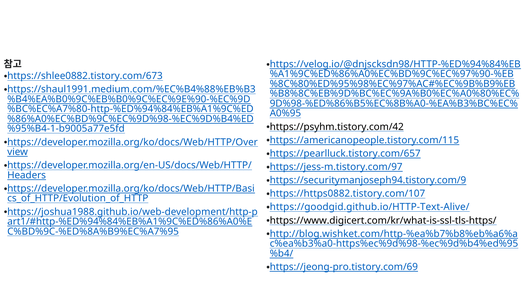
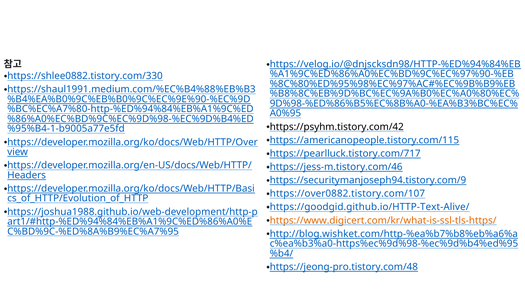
https://shlee0882.tistory.com/673: https://shlee0882.tistory.com/673 -> https://shlee0882.tistory.com/330
https://pearlluck.tistory.com/657: https://pearlluck.tistory.com/657 -> https://pearlluck.tistory.com/717
https://jess-m.tistory.com/97: https://jess-m.tistory.com/97 -> https://jess-m.tistory.com/46
https://https0882.tistory.com/107: https://https0882.tistory.com/107 -> https://over0882.tistory.com/107
https://www.digicert.com/kr/what-is-ssl-tls-https/ colour: black -> orange
https://jeong-pro.tistory.com/69: https://jeong-pro.tistory.com/69 -> https://jeong-pro.tistory.com/48
